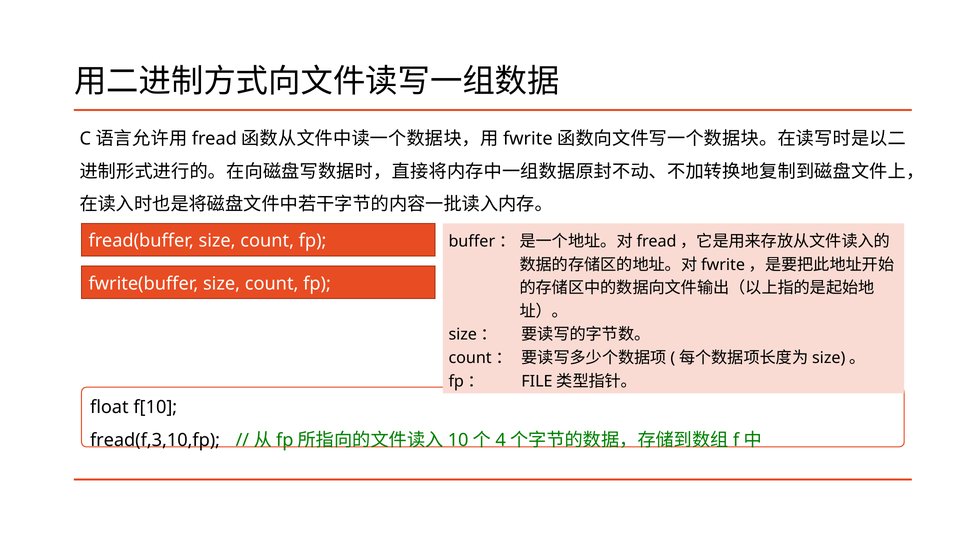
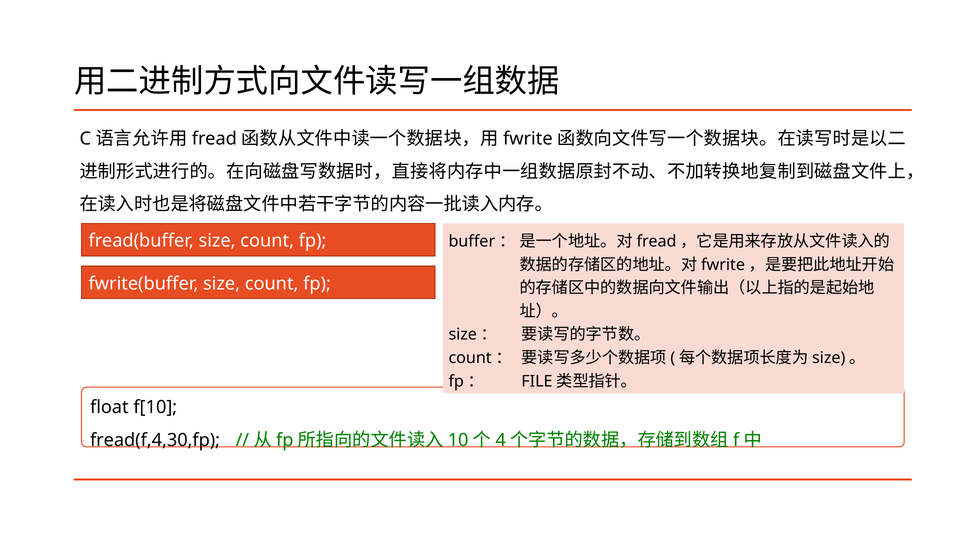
fread(f,3,10,fp: fread(f,3,10,fp -> fread(f,4,30,fp
